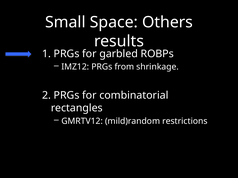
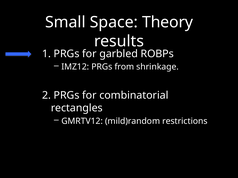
Others: Others -> Theory
